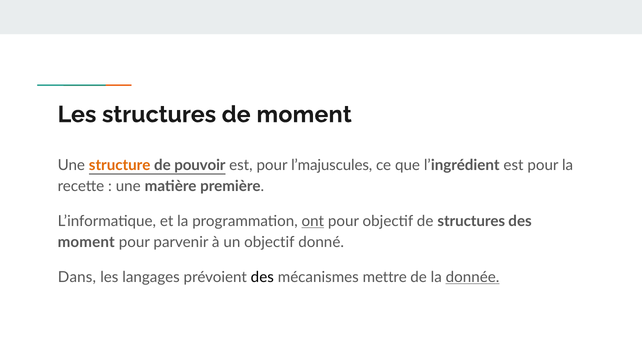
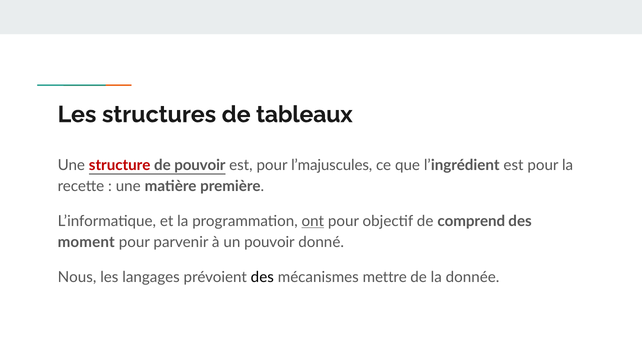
de moment: moment -> tableaux
structure colour: orange -> red
de structures: structures -> comprend
un objectif: objectif -> pouvoir
Dans: Dans -> Nous
donnée underline: present -> none
